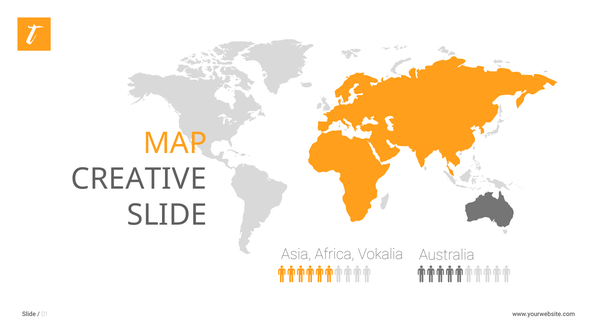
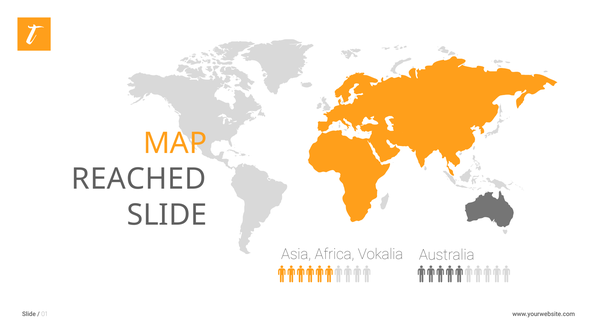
CREATIVE: CREATIVE -> REACHED
